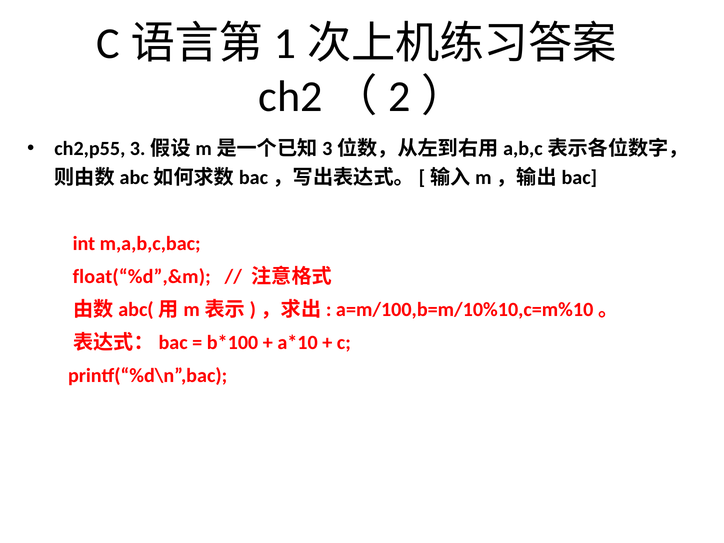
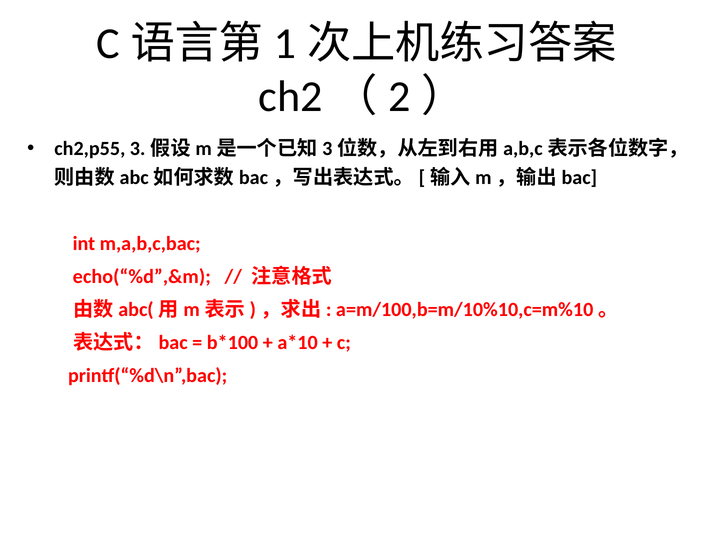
float(“%d”,&m: float(“%d”,&m -> echo(“%d”,&m
